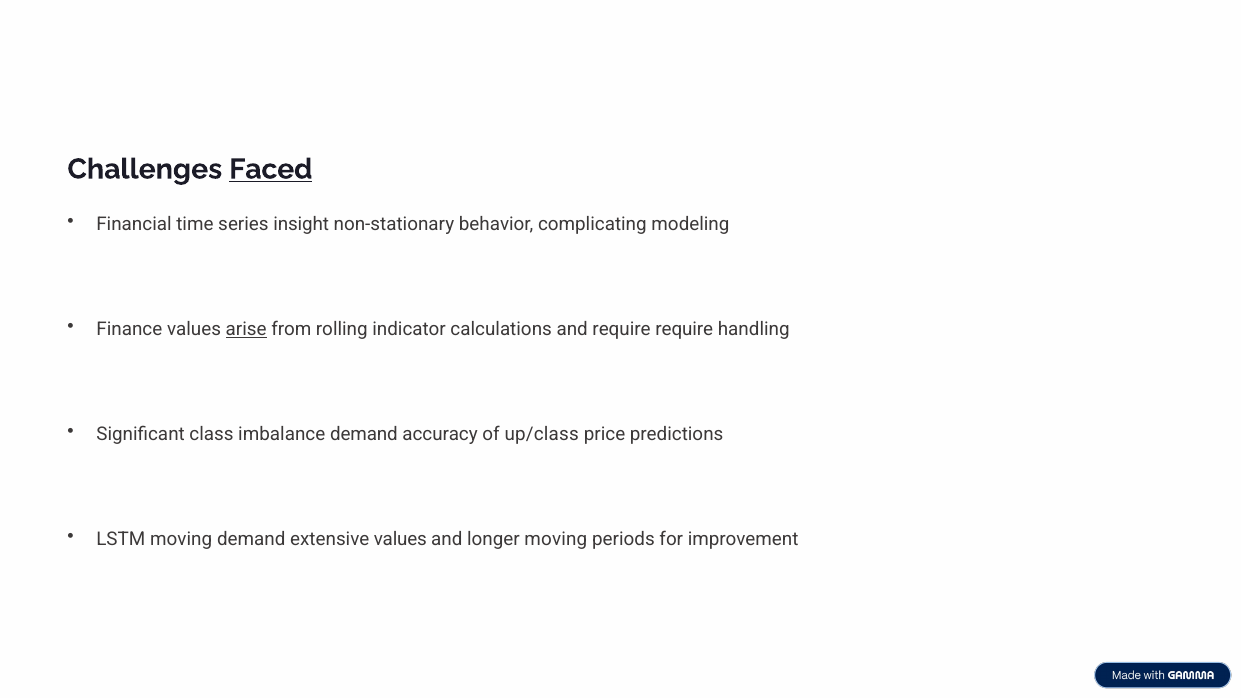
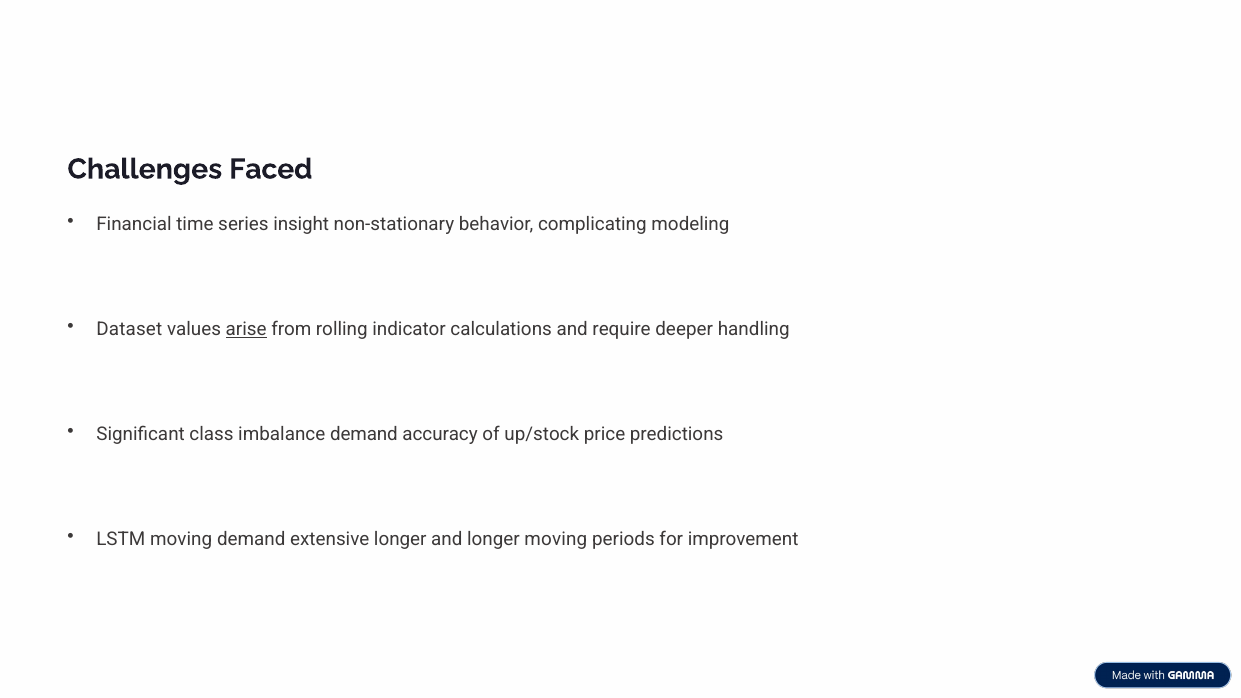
Faced underline: present -> none
Finance: Finance -> Dataset
require require: require -> deeper
up/class: up/class -> up/stock
extensive values: values -> longer
